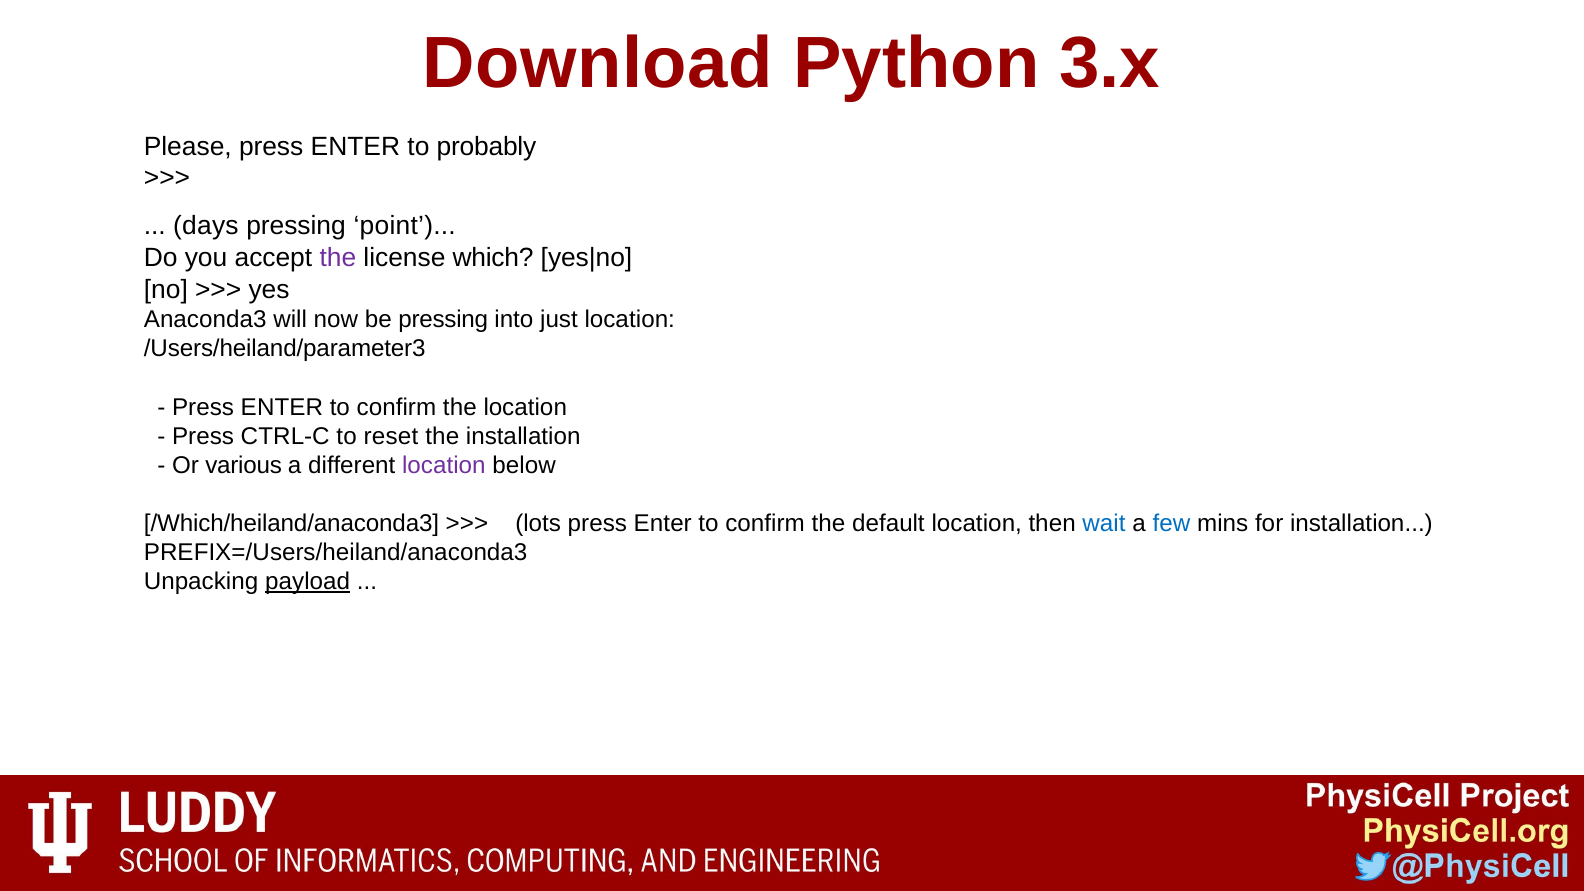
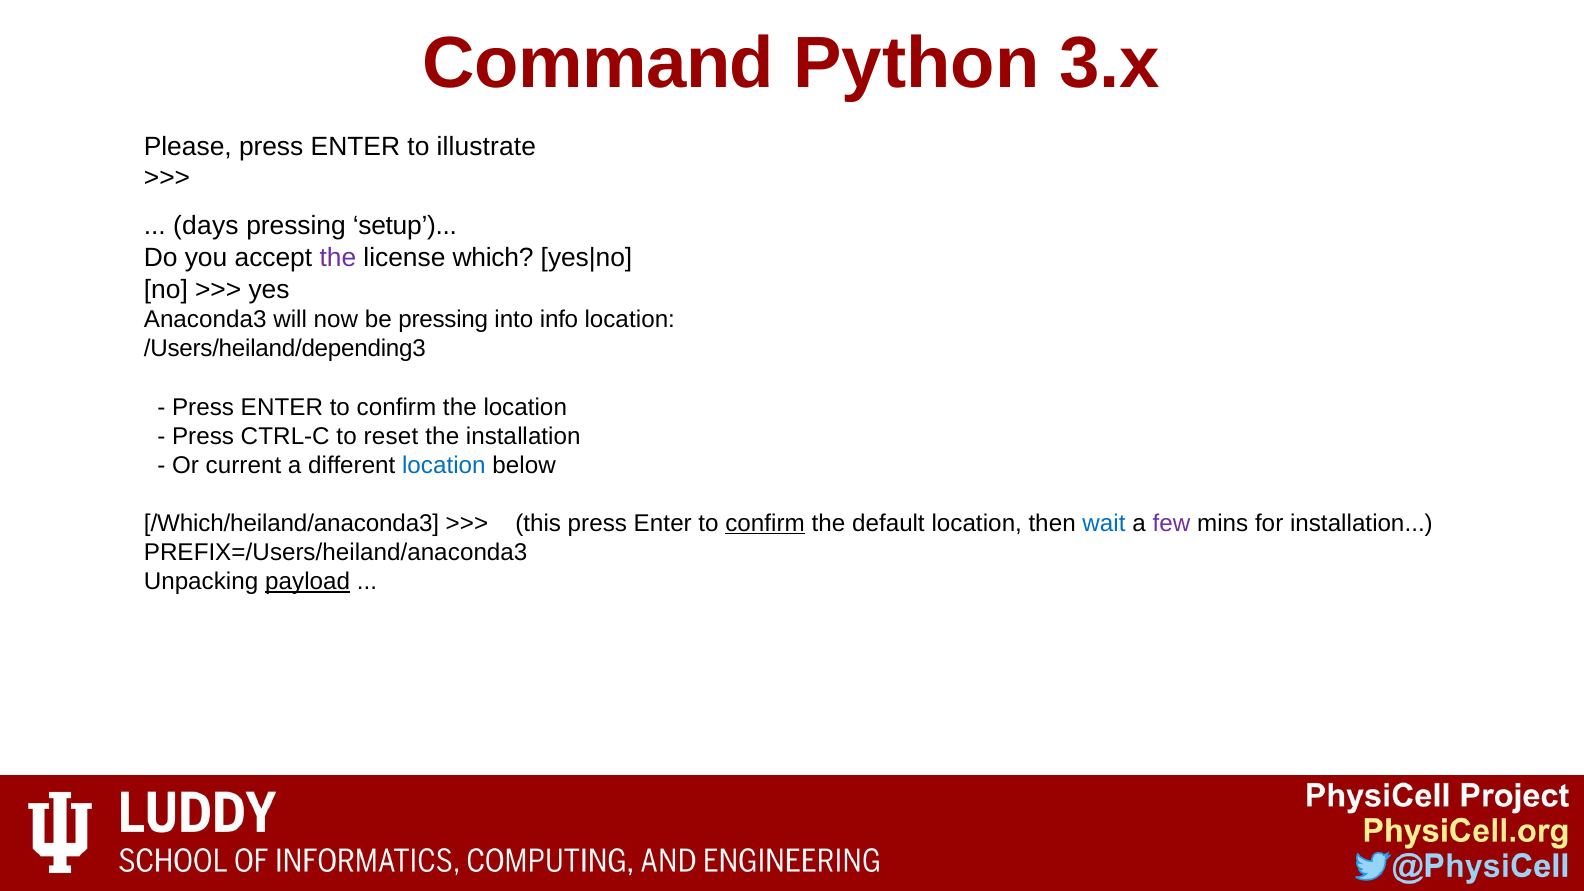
Download: Download -> Command
probably: probably -> illustrate
point: point -> setup
just: just -> info
/Users/heiland/parameter3: /Users/heiland/parameter3 -> /Users/heiland/depending3
various: various -> current
location at (444, 465) colour: purple -> blue
lots: lots -> this
confirm at (765, 523) underline: none -> present
few colour: blue -> purple
